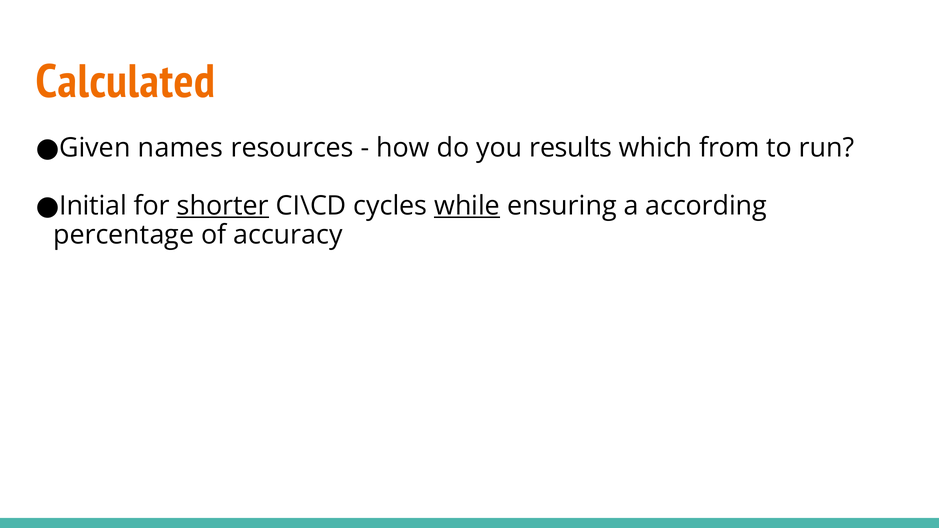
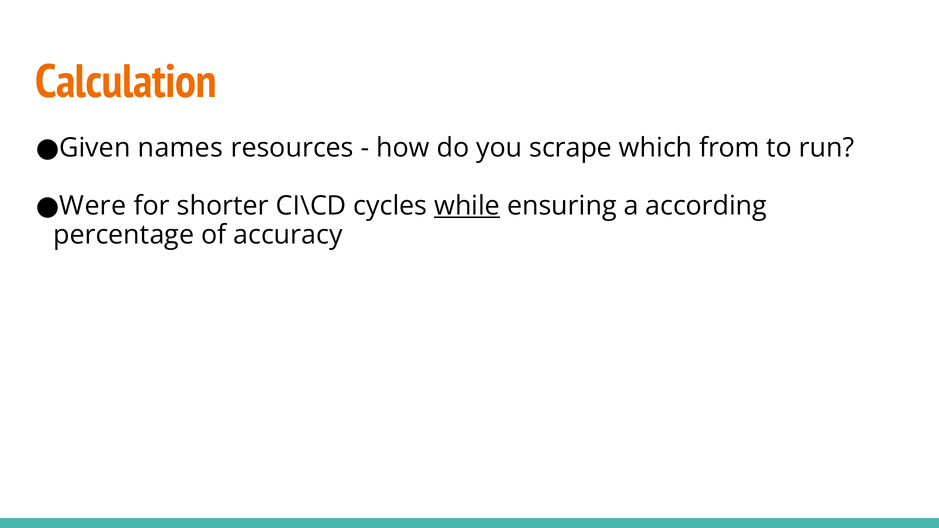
Calculated: Calculated -> Calculation
results: results -> scrape
Initial: Initial -> Were
shorter underline: present -> none
